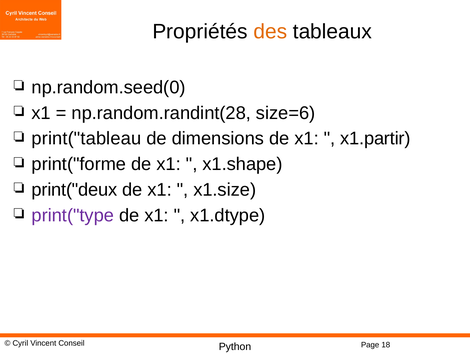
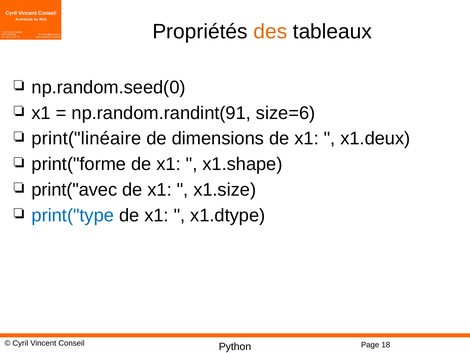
np.random.randint(28: np.random.randint(28 -> np.random.randint(91
print("tableau: print("tableau -> print("linéaire
x1.partir: x1.partir -> x1.deux
print("deux: print("deux -> print("avec
print("type colour: purple -> blue
